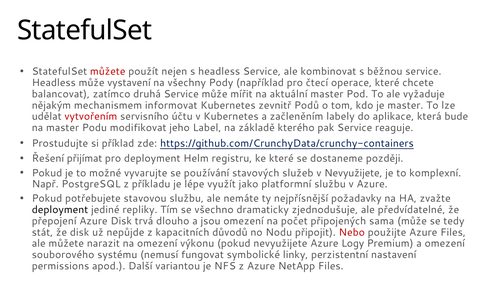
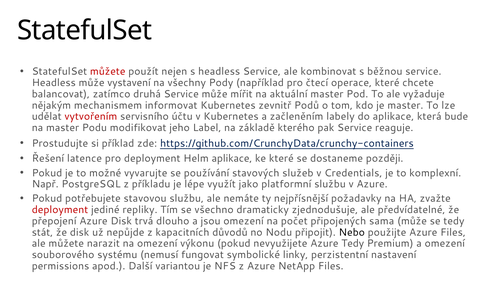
přijímat: přijímat -> latence
Helm registru: registru -> aplikace
v Nevyužijete: Nevyužijete -> Credentials
deployment at (60, 210) colour: black -> red
Nebo colour: red -> black
Azure Logy: Logy -> Tedy
